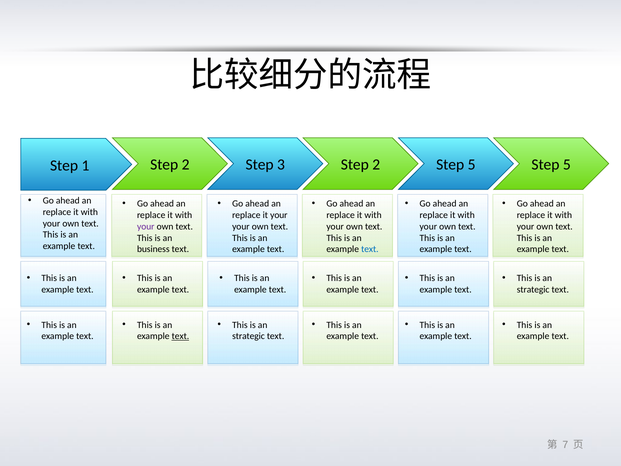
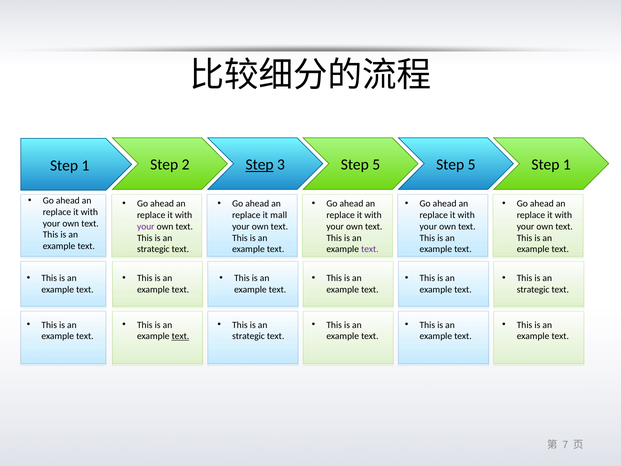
Step at (260, 165) underline: none -> present
3 Step 2: 2 -> 5
5 Step 5: 5 -> 1
it your: your -> mall
business at (153, 249): business -> strategic
text at (370, 249) colour: blue -> purple
